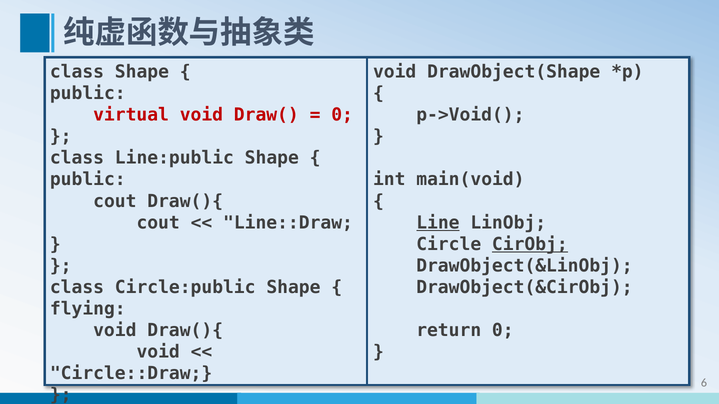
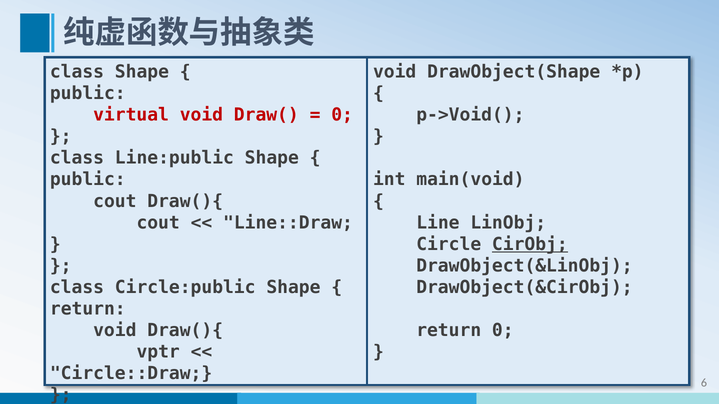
Line underline: present -> none
flying at (88, 309): flying -> return
void at (158, 352): void -> vptr
